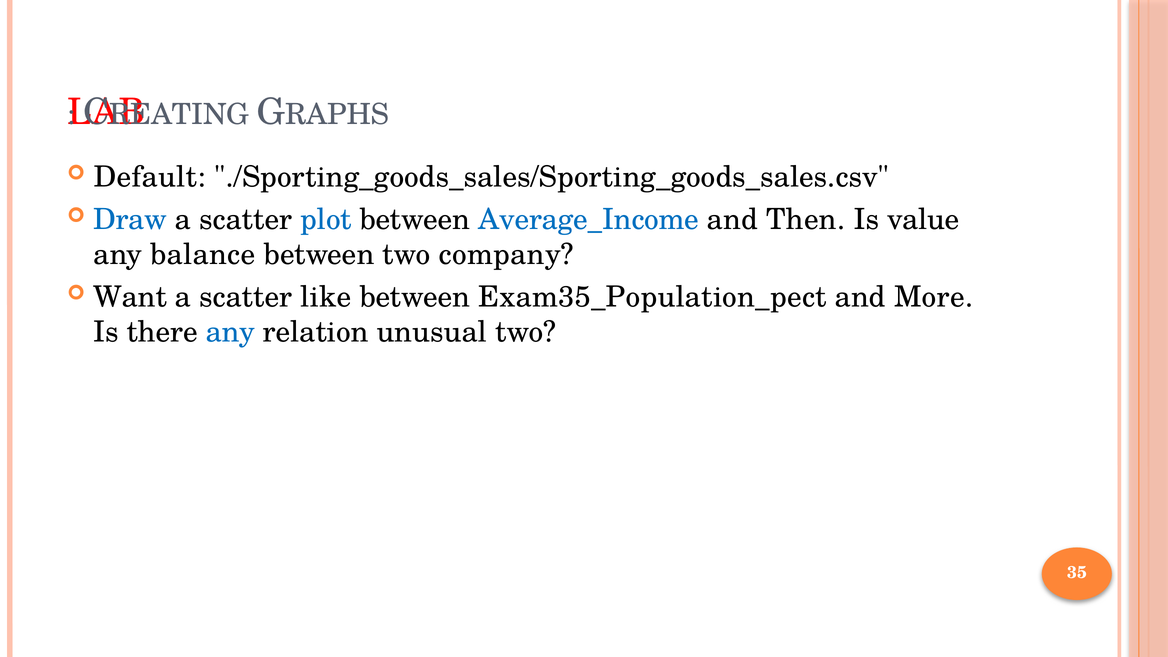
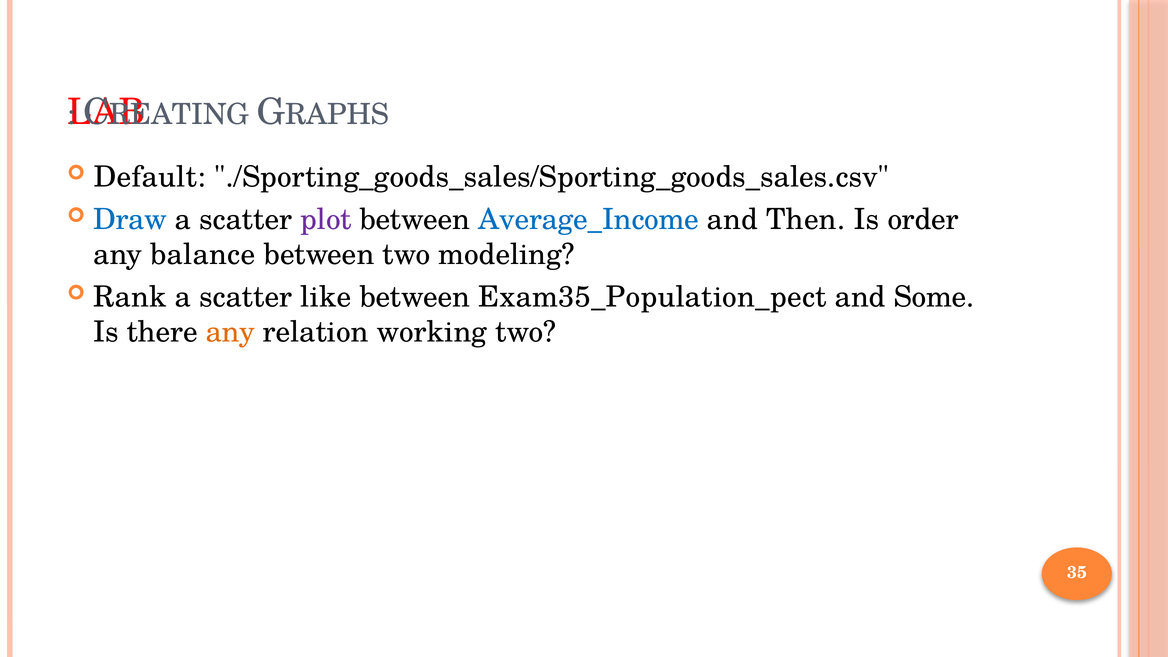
plot colour: blue -> purple
value: value -> order
company: company -> modeling
Want: Want -> Rank
More: More -> Some
any at (230, 332) colour: blue -> orange
unusual: unusual -> working
